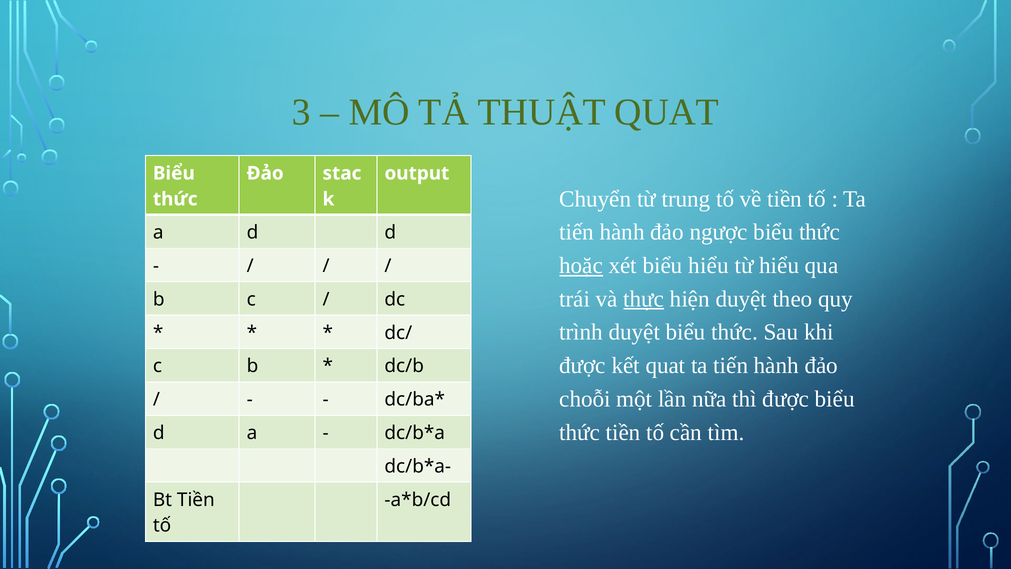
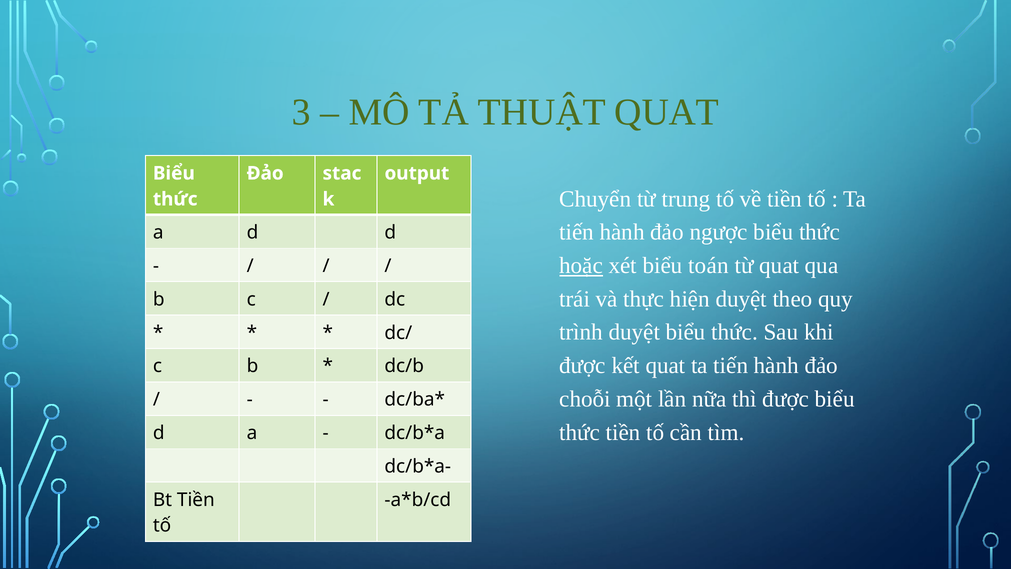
biểu hiểu: hiểu -> toán
từ hiểu: hiểu -> quat
thực underline: present -> none
